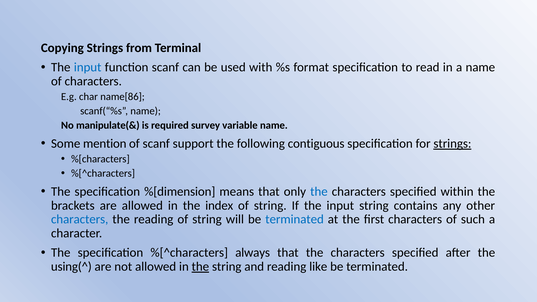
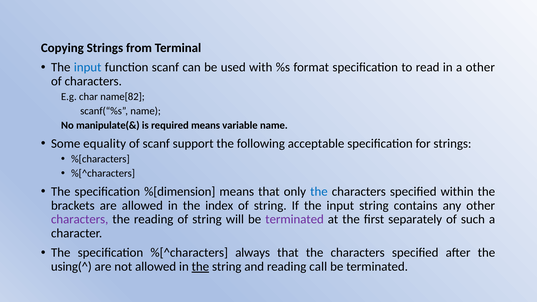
a name: name -> other
name[86: name[86 -> name[82
required survey: survey -> means
mention: mention -> equality
contiguous: contiguous -> acceptable
strings at (452, 144) underline: present -> none
characters at (80, 219) colour: blue -> purple
terminated at (295, 219) colour: blue -> purple
first characters: characters -> separately
like: like -> call
